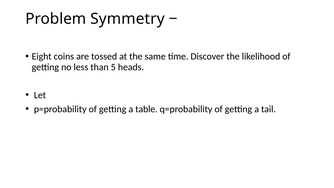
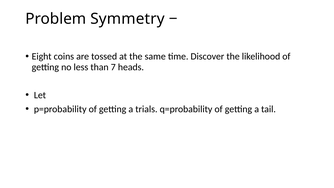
5: 5 -> 7
table: table -> trials
